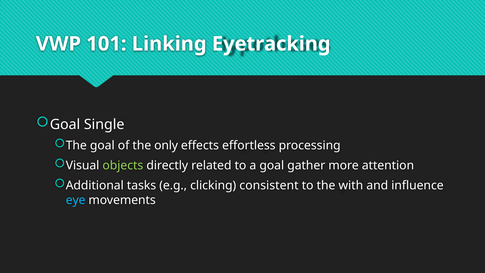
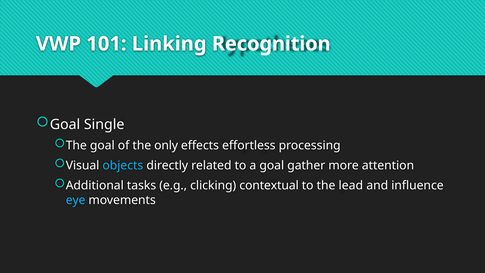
Eyetracking: Eyetracking -> Recognition
objects colour: light green -> light blue
consistent: consistent -> contextual
with: with -> lead
